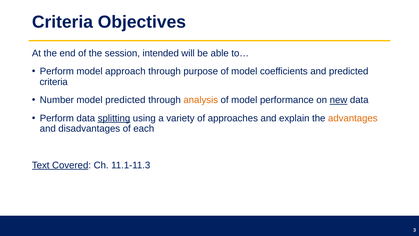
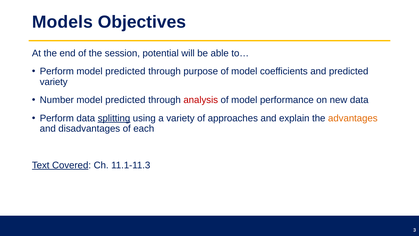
Criteria at (62, 22): Criteria -> Models
intended: intended -> potential
Perform model approach: approach -> predicted
criteria at (54, 82): criteria -> variety
analysis colour: orange -> red
new underline: present -> none
